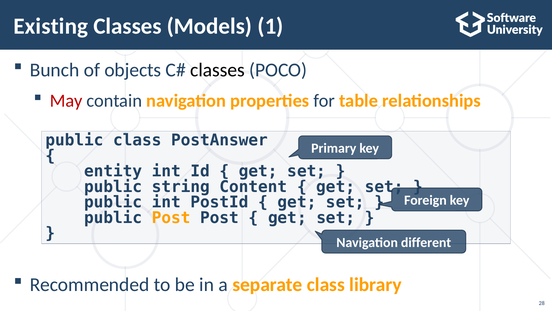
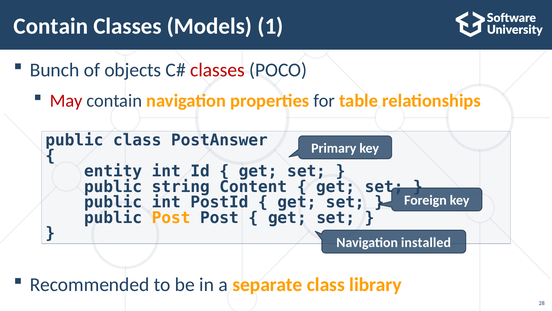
Existing at (51, 26): Existing -> Contain
classes at (217, 70) colour: black -> red
different: different -> installed
